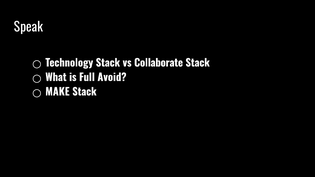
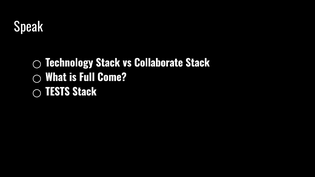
Avoid: Avoid -> Come
MAKE: MAKE -> TESTS
